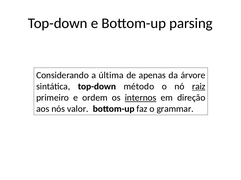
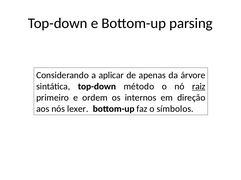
última: última -> aplicar
internos underline: present -> none
valor: valor -> lexer
grammar: grammar -> símbolos
